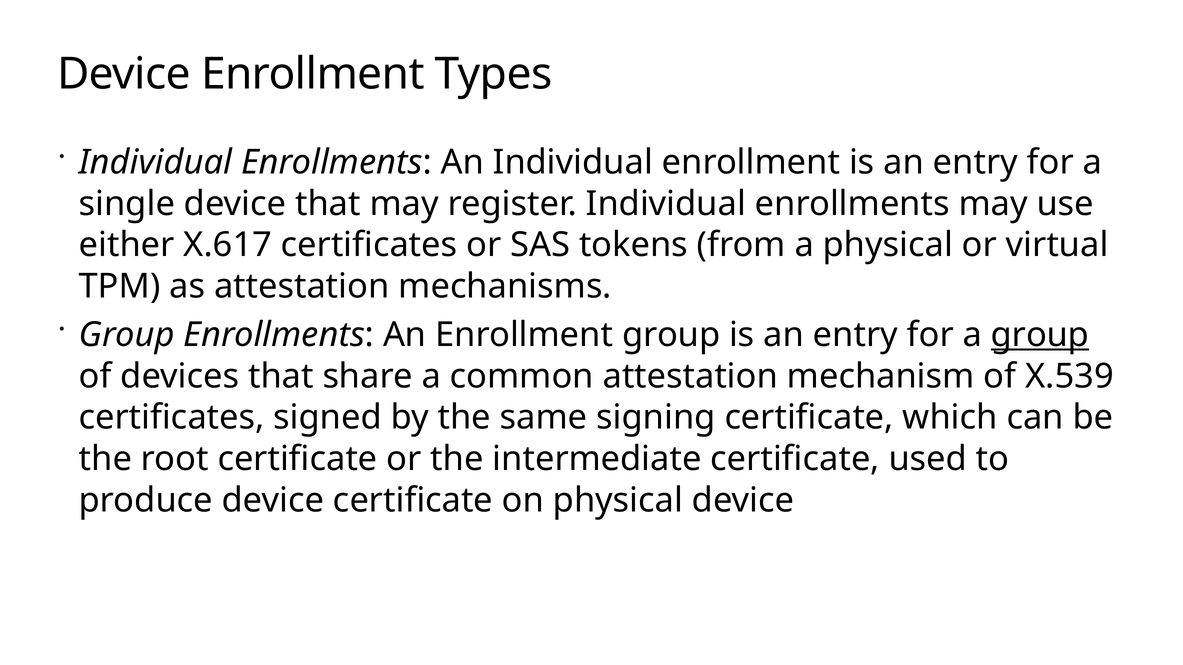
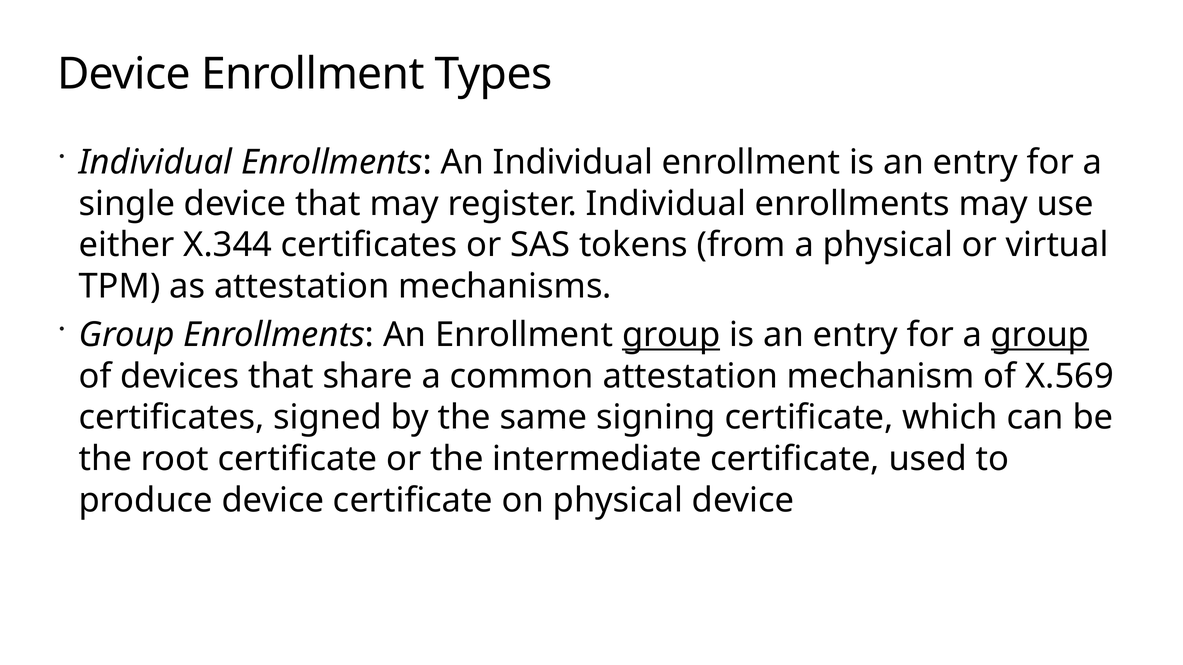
X.617: X.617 -> X.344
group at (671, 335) underline: none -> present
X.539: X.539 -> X.569
